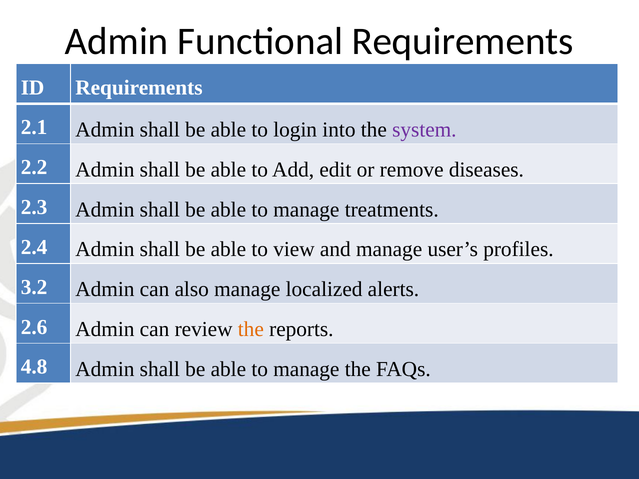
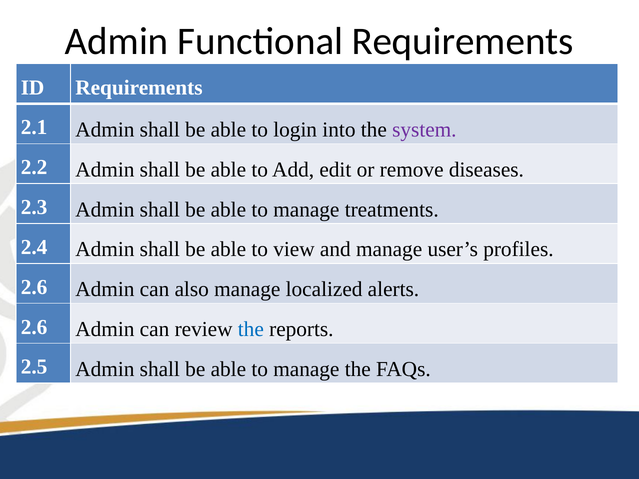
3.2 at (34, 287): 3.2 -> 2.6
the at (251, 329) colour: orange -> blue
4.8: 4.8 -> 2.5
